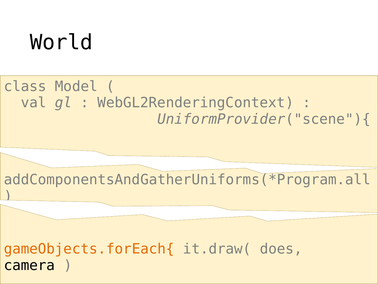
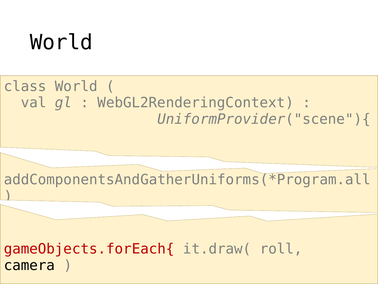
class Model: Model -> World
gameObjects.forEach{ colour: orange -> red
does: does -> roll
